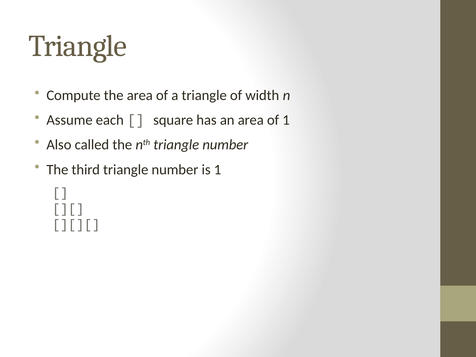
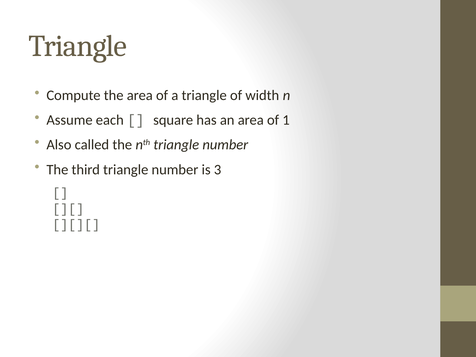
is 1: 1 -> 3
